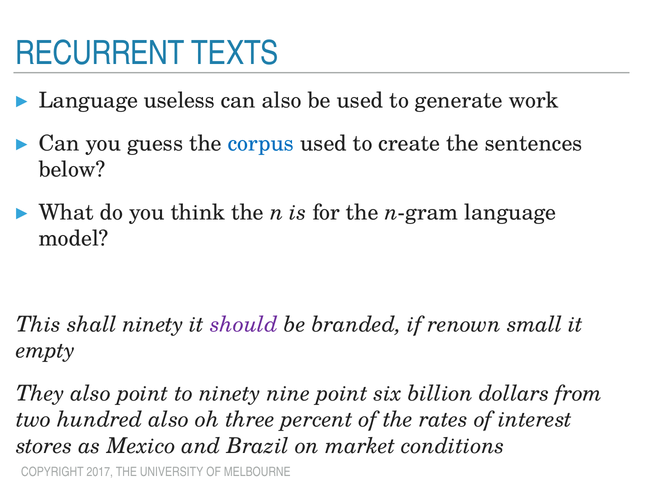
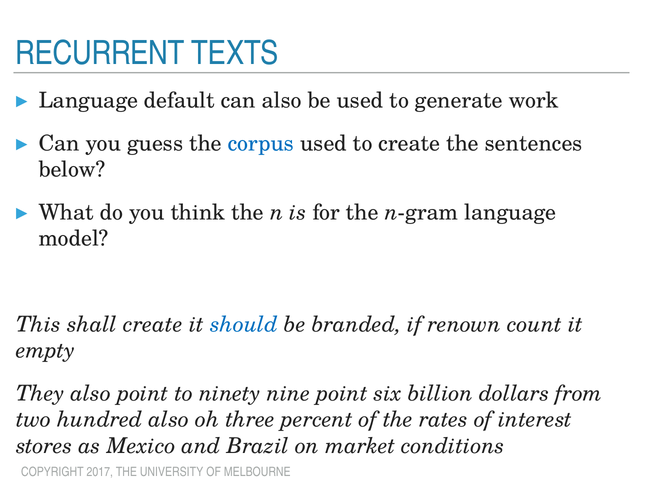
useless: useless -> default
shall ninety: ninety -> create
should colour: purple -> blue
small: small -> count
